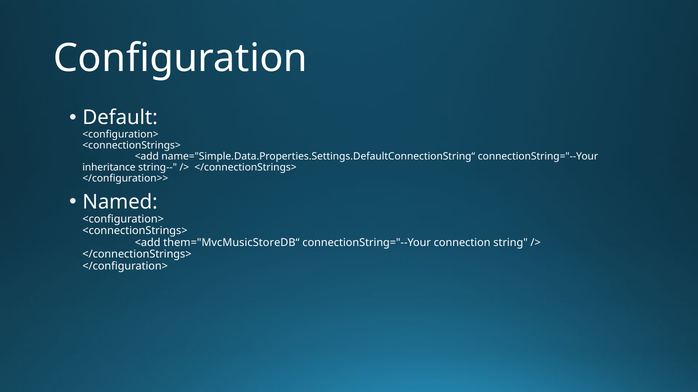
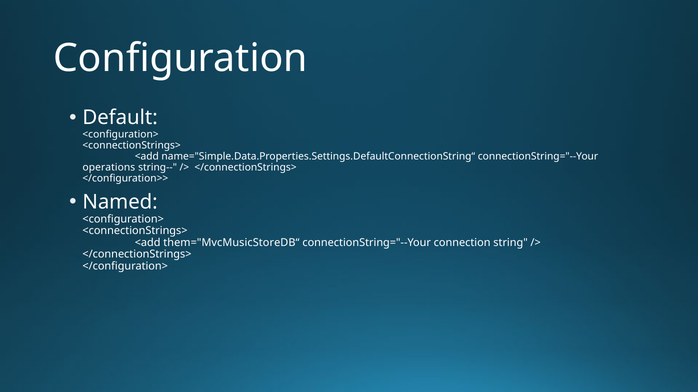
inheritance: inheritance -> operations
